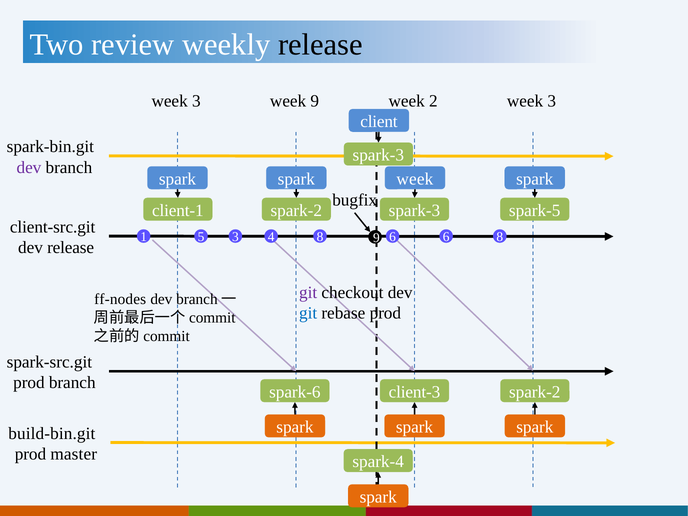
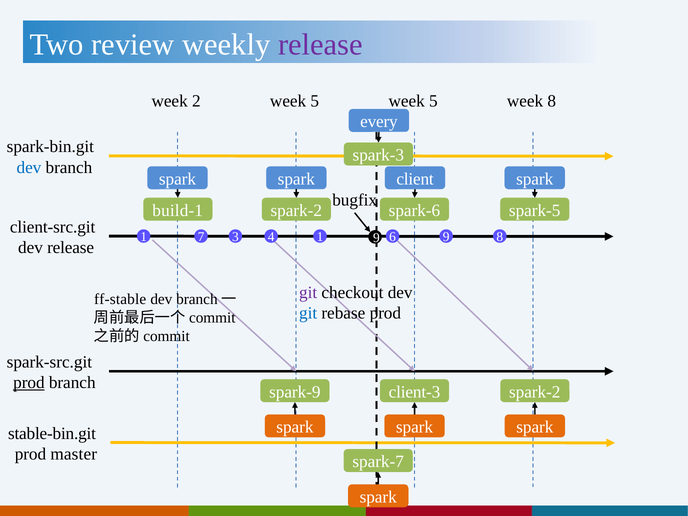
release at (320, 45) colour: black -> purple
3 at (196, 101): 3 -> 2
9 at (315, 101): 9 -> 5
2 at (433, 101): 2 -> 5
3 at (552, 101): 3 -> 8
client: client -> every
dev at (29, 167) colour: purple -> blue
spark week: week -> client
client-1: client-1 -> build-1
spark-2 spark-3: spark-3 -> spark-6
5: 5 -> 7
4 8: 8 -> 1
6 6: 6 -> 9
ff-nodes: ff-nodes -> ff-stable
prod at (29, 383) underline: none -> present
spark-6: spark-6 -> spark-9
build-bin.git: build-bin.git -> stable-bin.git
spark-4: spark-4 -> spark-7
